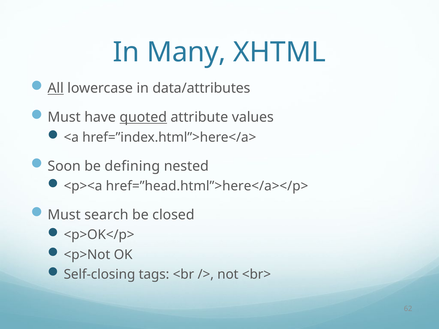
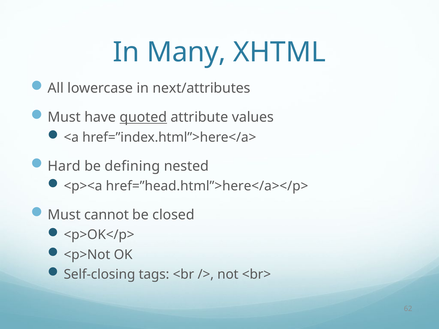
All underline: present -> none
data/attributes: data/attributes -> next/attributes
Soon: Soon -> Hard
search: search -> cannot
